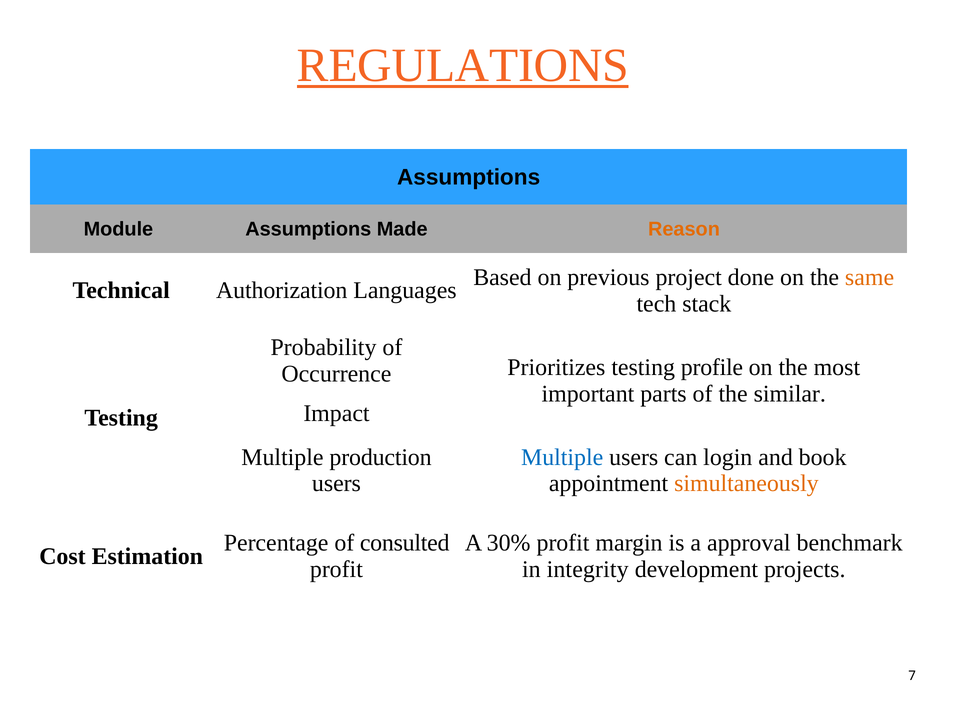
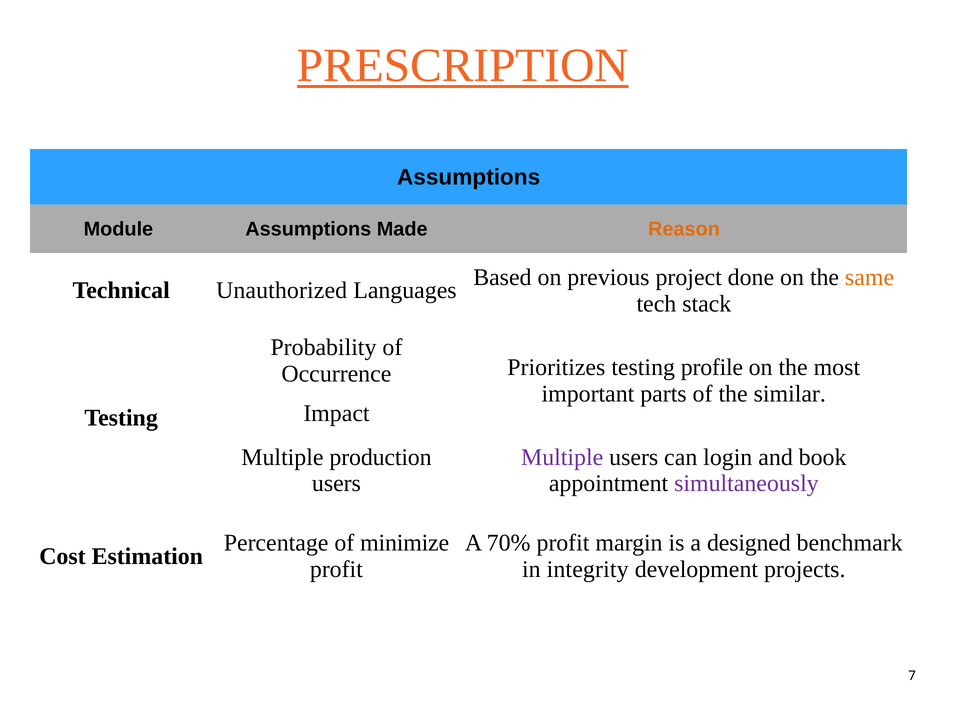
REGULATIONS: REGULATIONS -> PRESCRIPTION
Authorization: Authorization -> Unauthorized
Multiple at (562, 457) colour: blue -> purple
simultaneously colour: orange -> purple
consulted: consulted -> minimize
30%: 30% -> 70%
approval: approval -> designed
